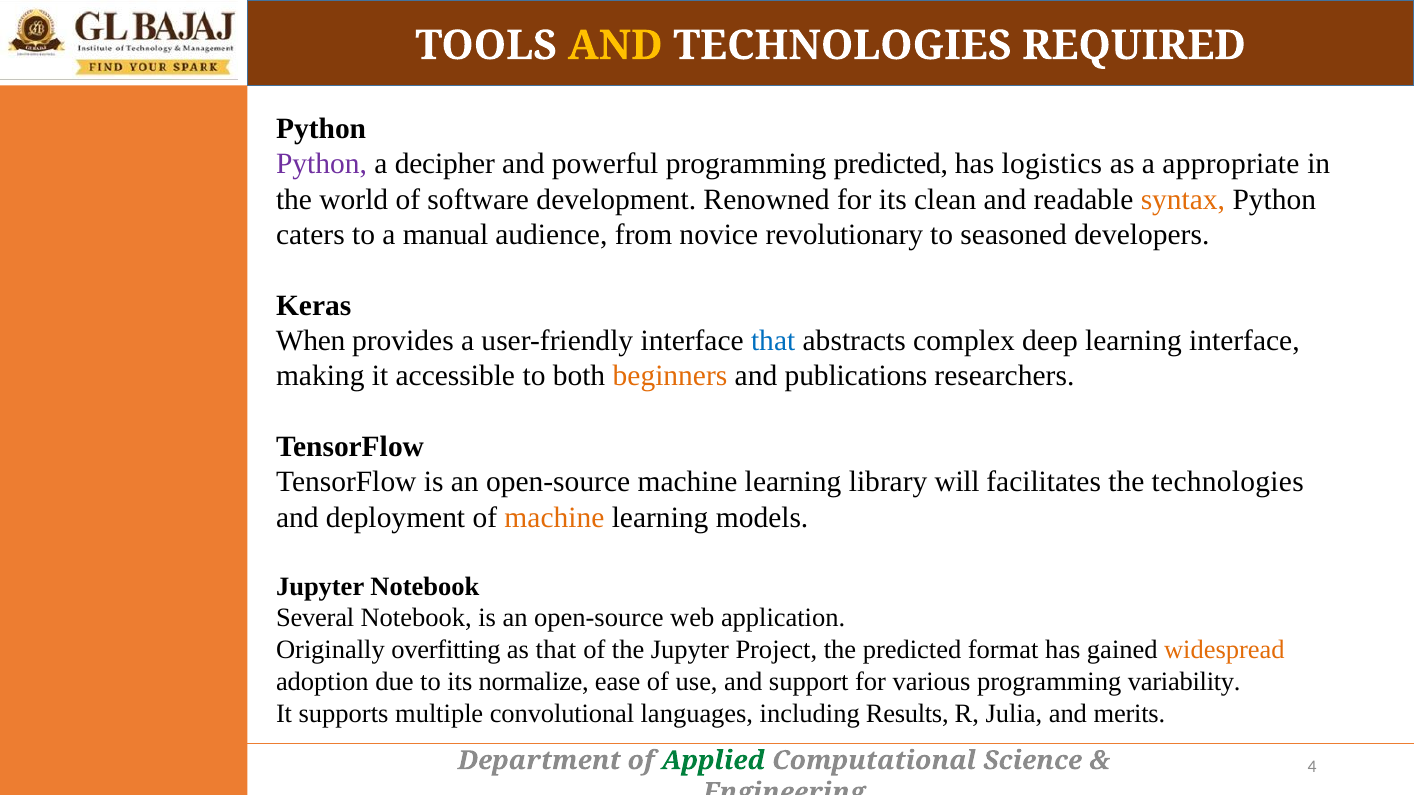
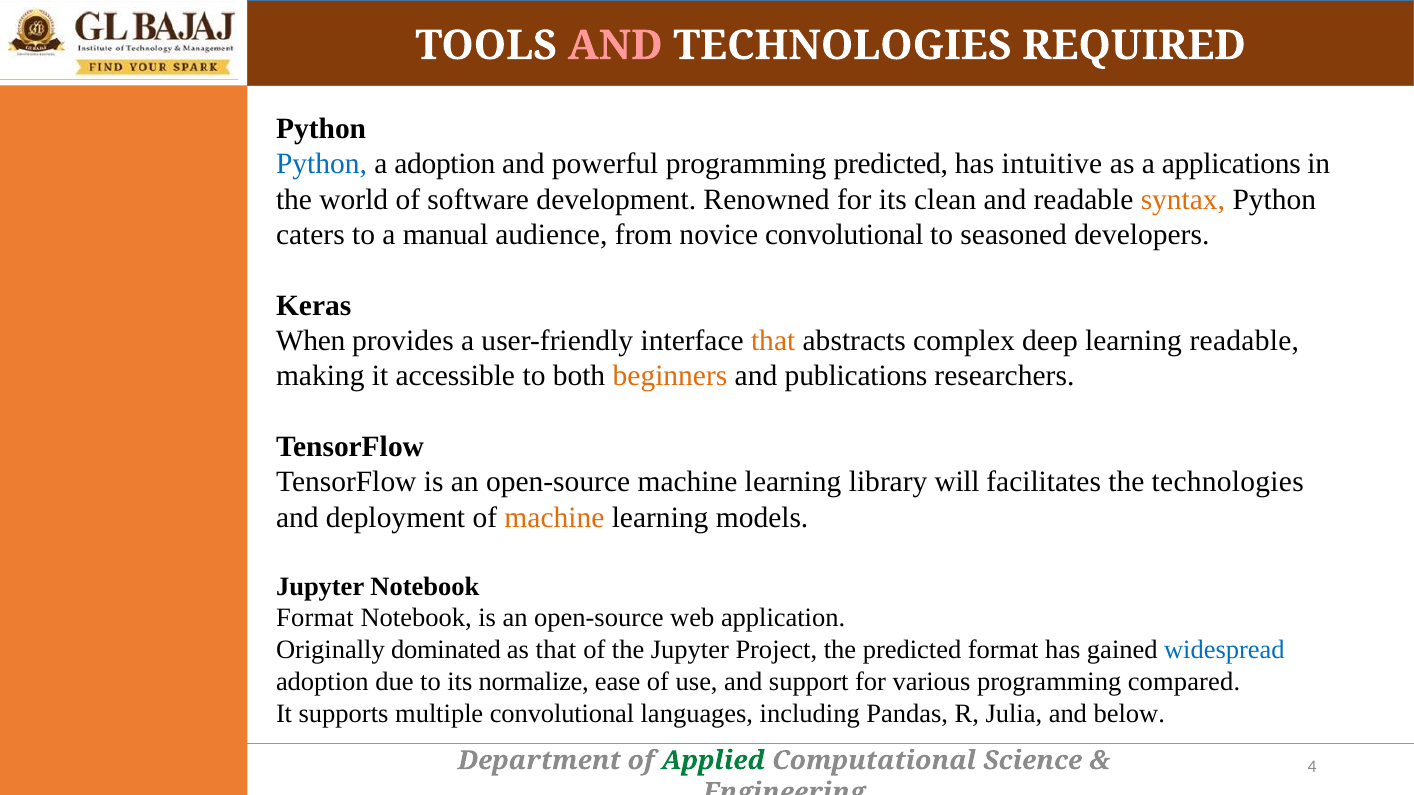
AND at (615, 46) colour: yellow -> pink
Python at (322, 164) colour: purple -> blue
a decipher: decipher -> adoption
logistics: logistics -> intuitive
appropriate: appropriate -> applications
novice revolutionary: revolutionary -> convolutional
that at (773, 341) colour: blue -> orange
learning interface: interface -> readable
Several at (315, 618): Several -> Format
overfitting: overfitting -> dominated
widespread colour: orange -> blue
variability: variability -> compared
Results: Results -> Pandas
merits: merits -> below
